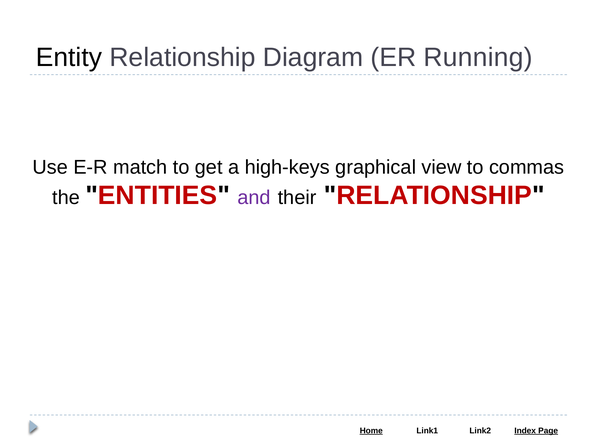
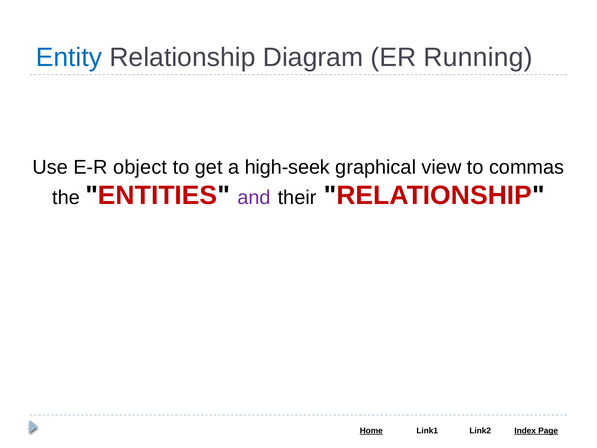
Entity colour: black -> blue
match: match -> object
high-keys: high-keys -> high-seek
